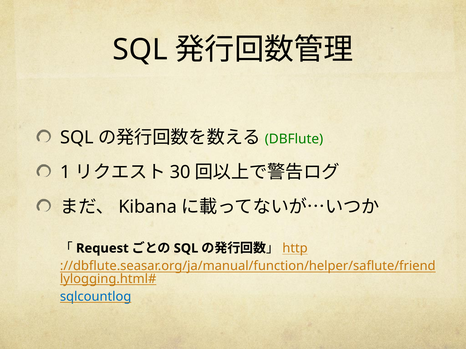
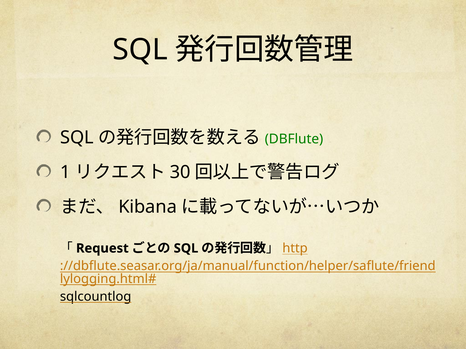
sqlcountlog colour: blue -> black
